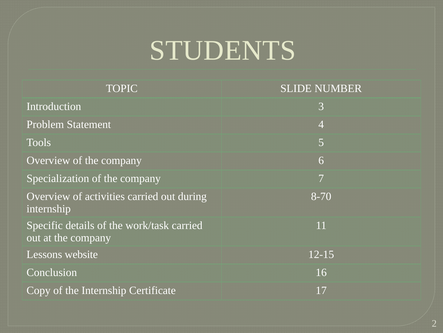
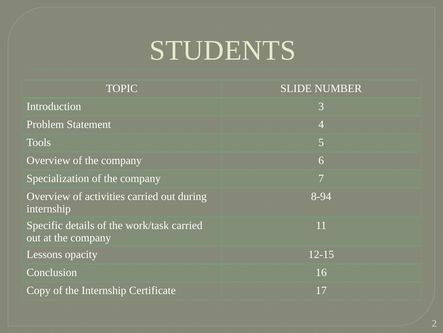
8-70: 8-70 -> 8-94
website: website -> opacity
